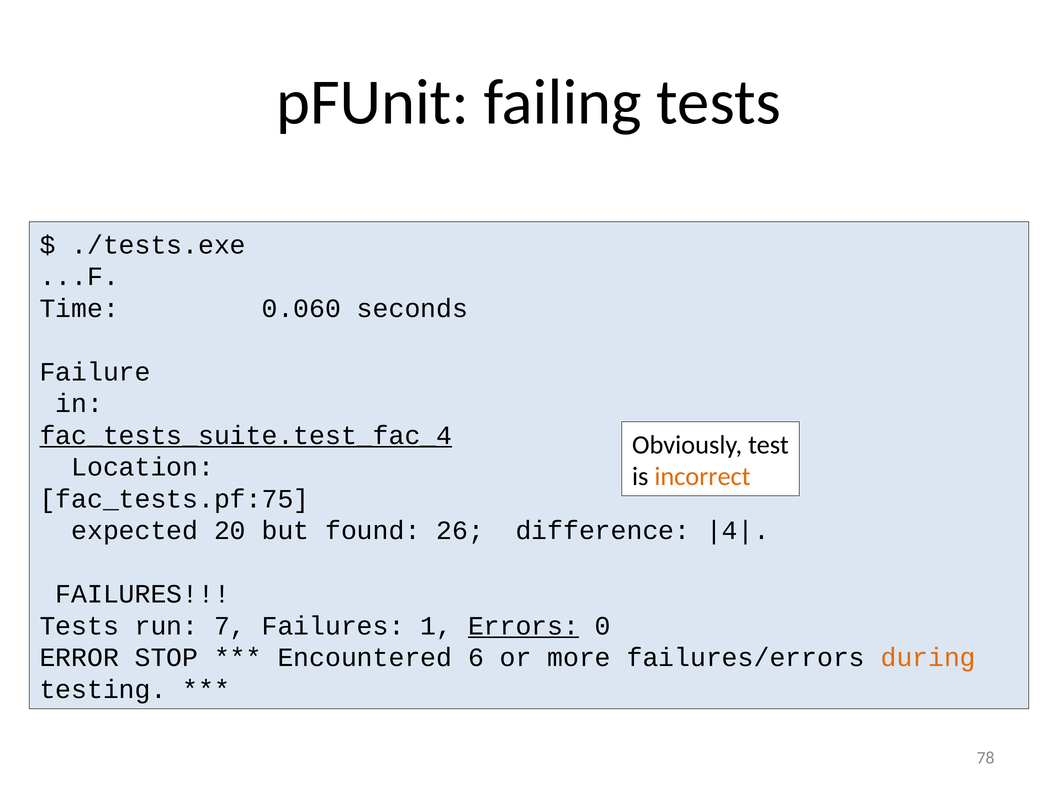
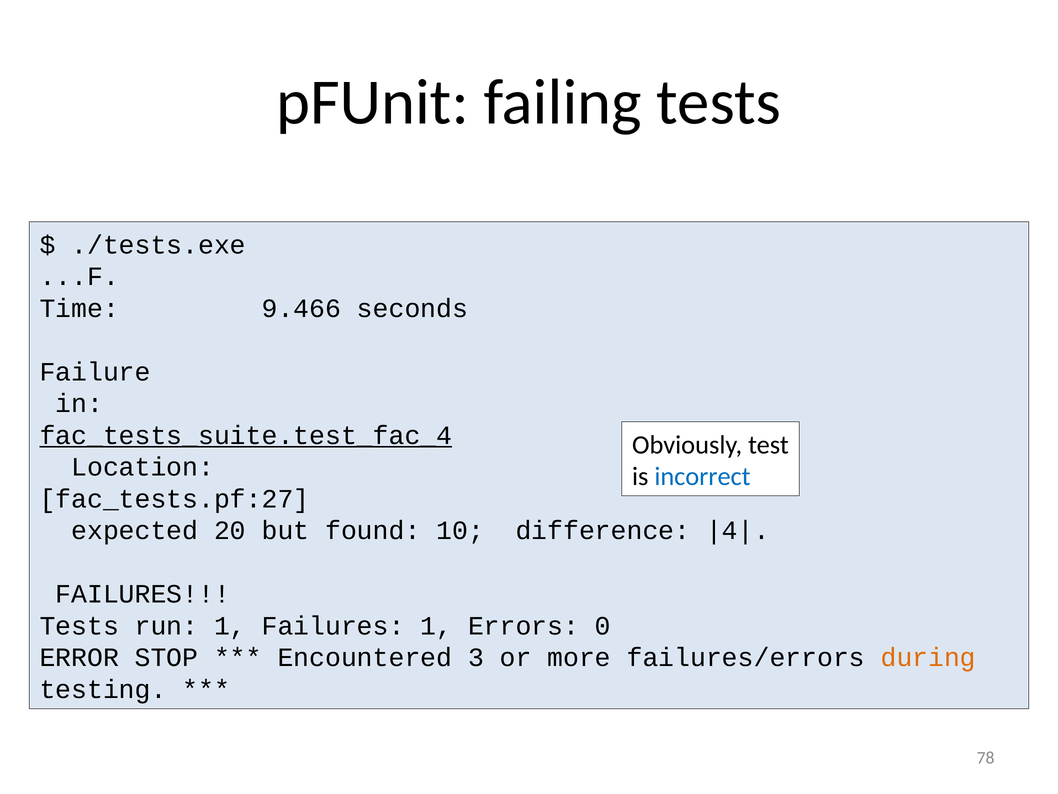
0.060: 0.060 -> 9.466
incorrect colour: orange -> blue
fac_tests.pf:75: fac_tests.pf:75 -> fac_tests.pf:27
26: 26 -> 10
run 7: 7 -> 1
Errors underline: present -> none
6: 6 -> 3
